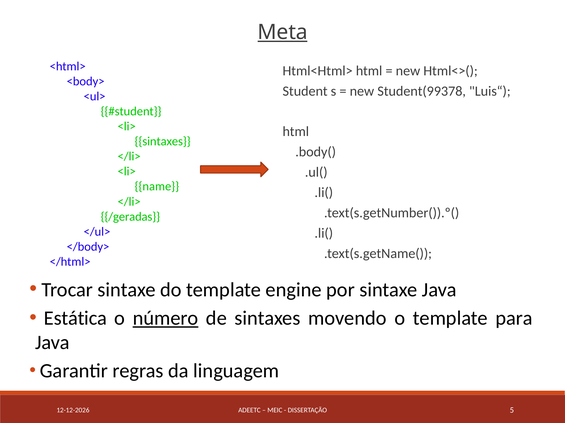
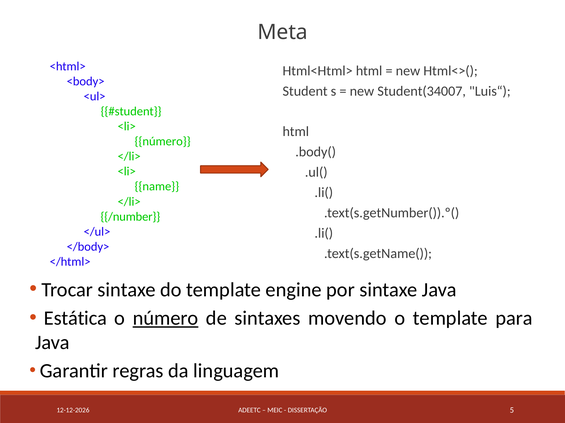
Meta underline: present -> none
Student(99378: Student(99378 -> Student(34007
sintaxes at (163, 142): sintaxes -> número
/geradas: /geradas -> /number
